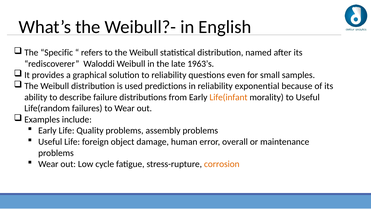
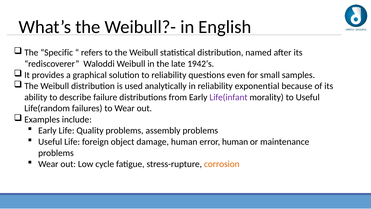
1963’s: 1963’s -> 1942’s
predictions: predictions -> analytically
Life(infant colour: orange -> purple
error overall: overall -> human
